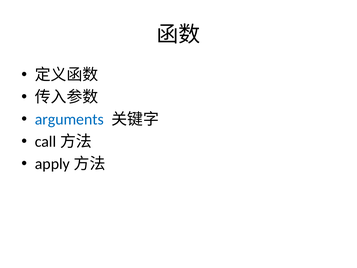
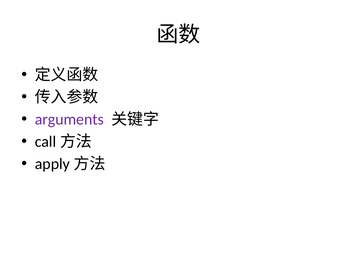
arguments colour: blue -> purple
